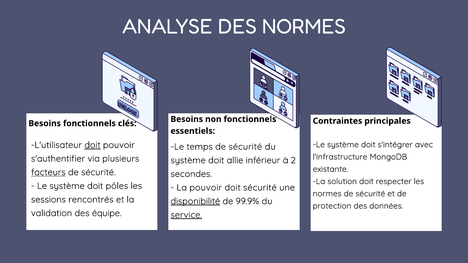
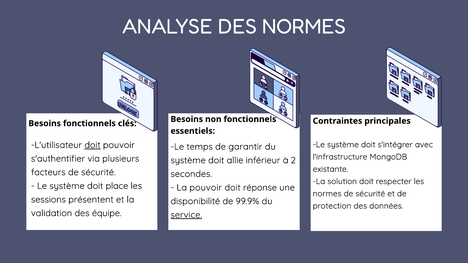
temps de sécurité: sécurité -> garantir
facteurs underline: present -> none
pôles: pôles -> place
doit sécurité: sécurité -> réponse
rencontrés: rencontrés -> présentent
disponibilité underline: present -> none
